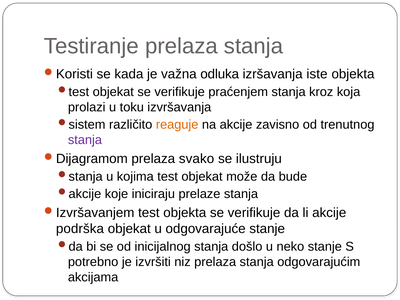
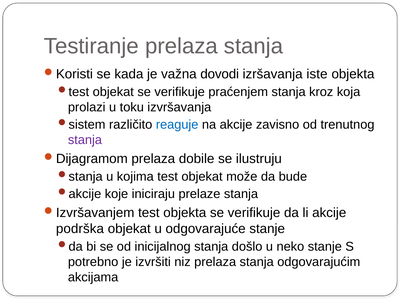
odluka: odluka -> dovodi
reaguje colour: orange -> blue
svako: svako -> dobile
